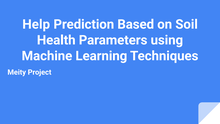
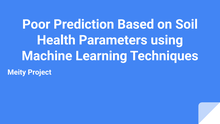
Help: Help -> Poor
